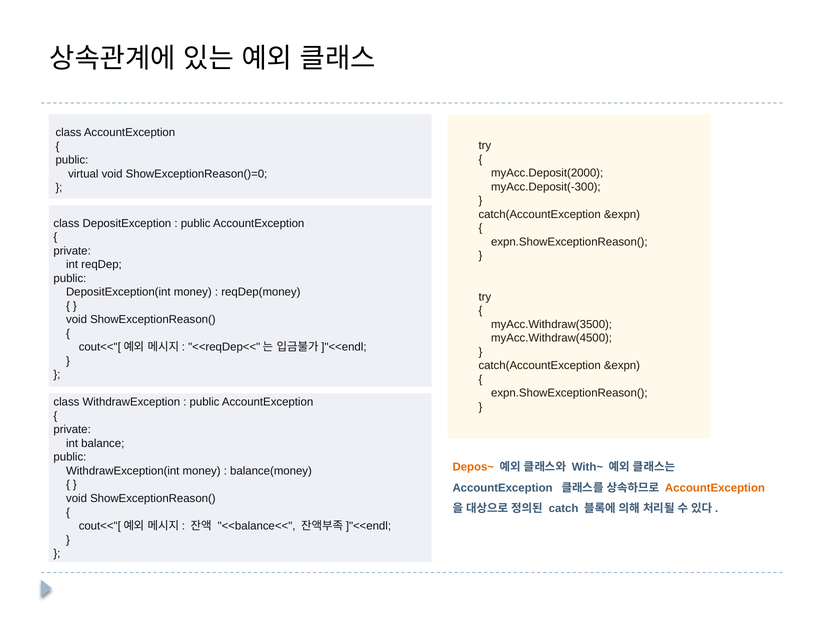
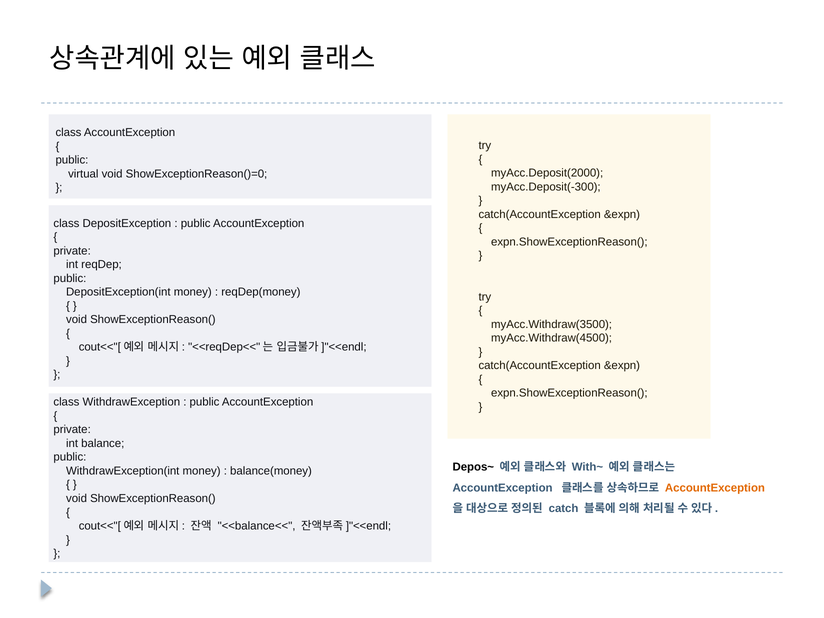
Depos~ colour: orange -> black
